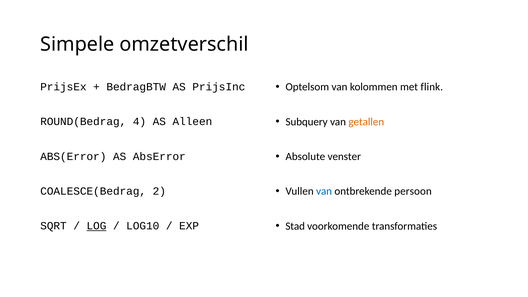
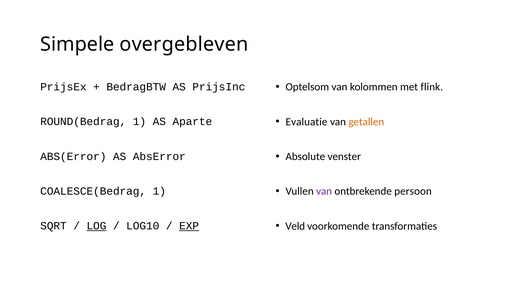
omzetverschil: omzetverschil -> overgebleven
Subquery: Subquery -> Evaluatie
ROUND(Bedrag 4: 4 -> 1
Alleen: Alleen -> Aparte
van at (324, 191) colour: blue -> purple
COALESCE(Bedrag 2: 2 -> 1
Stad: Stad -> Veld
EXP underline: none -> present
